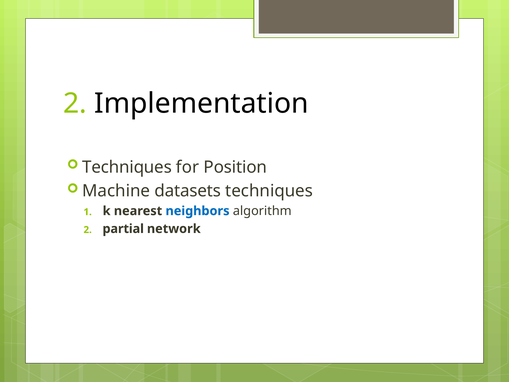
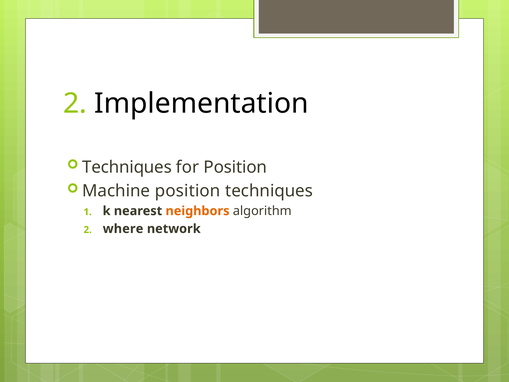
Machine datasets: datasets -> position
neighbors colour: blue -> orange
partial: partial -> where
